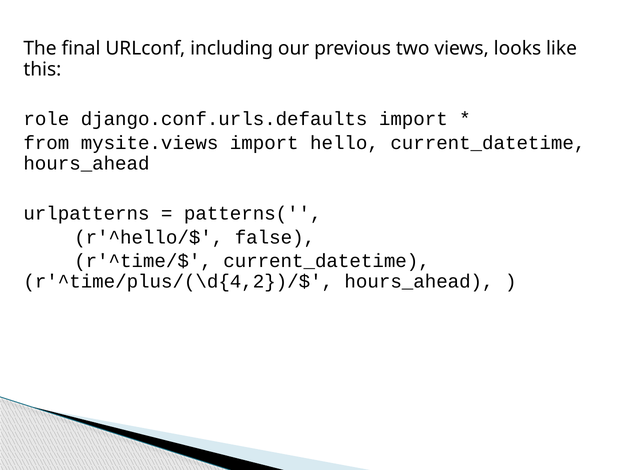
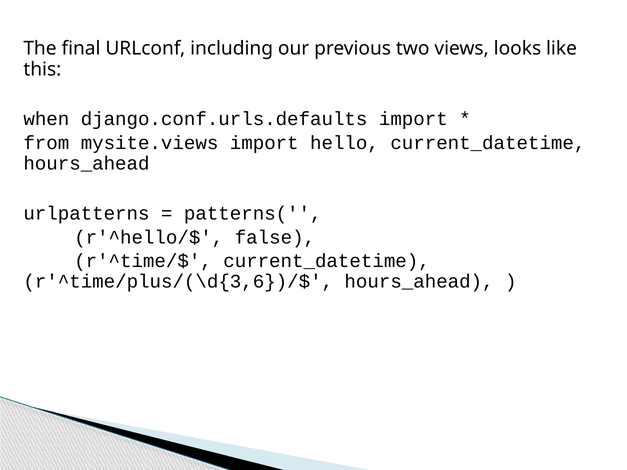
role: role -> when
r'^time/plus/(\d{4,2})/$: r'^time/plus/(\d{4,2})/$ -> r'^time/plus/(\d{3,6})/$
